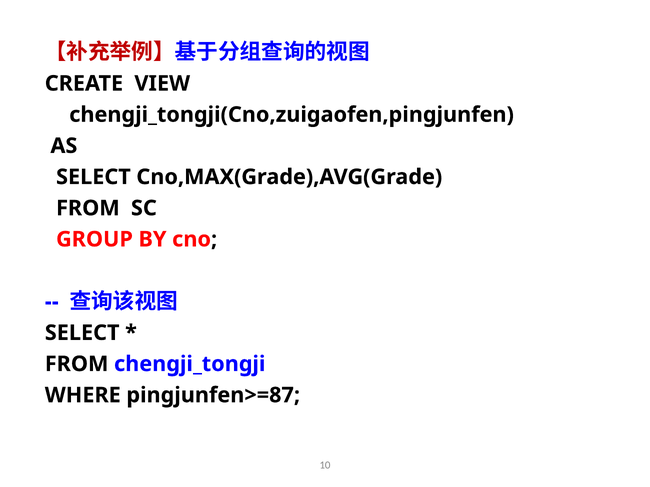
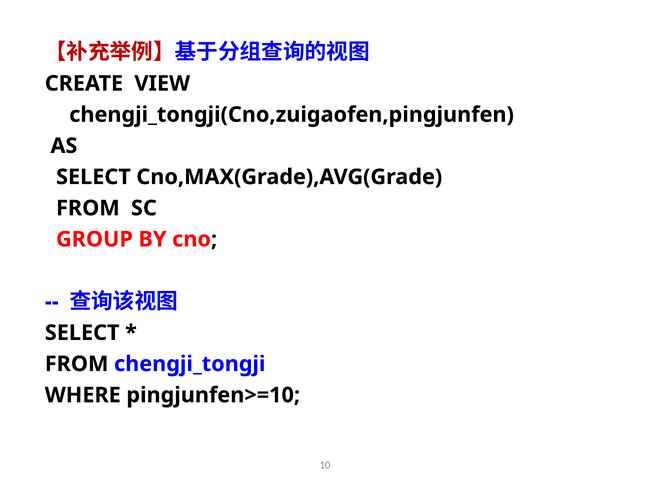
pingjunfen>=87: pingjunfen>=87 -> pingjunfen>=10
